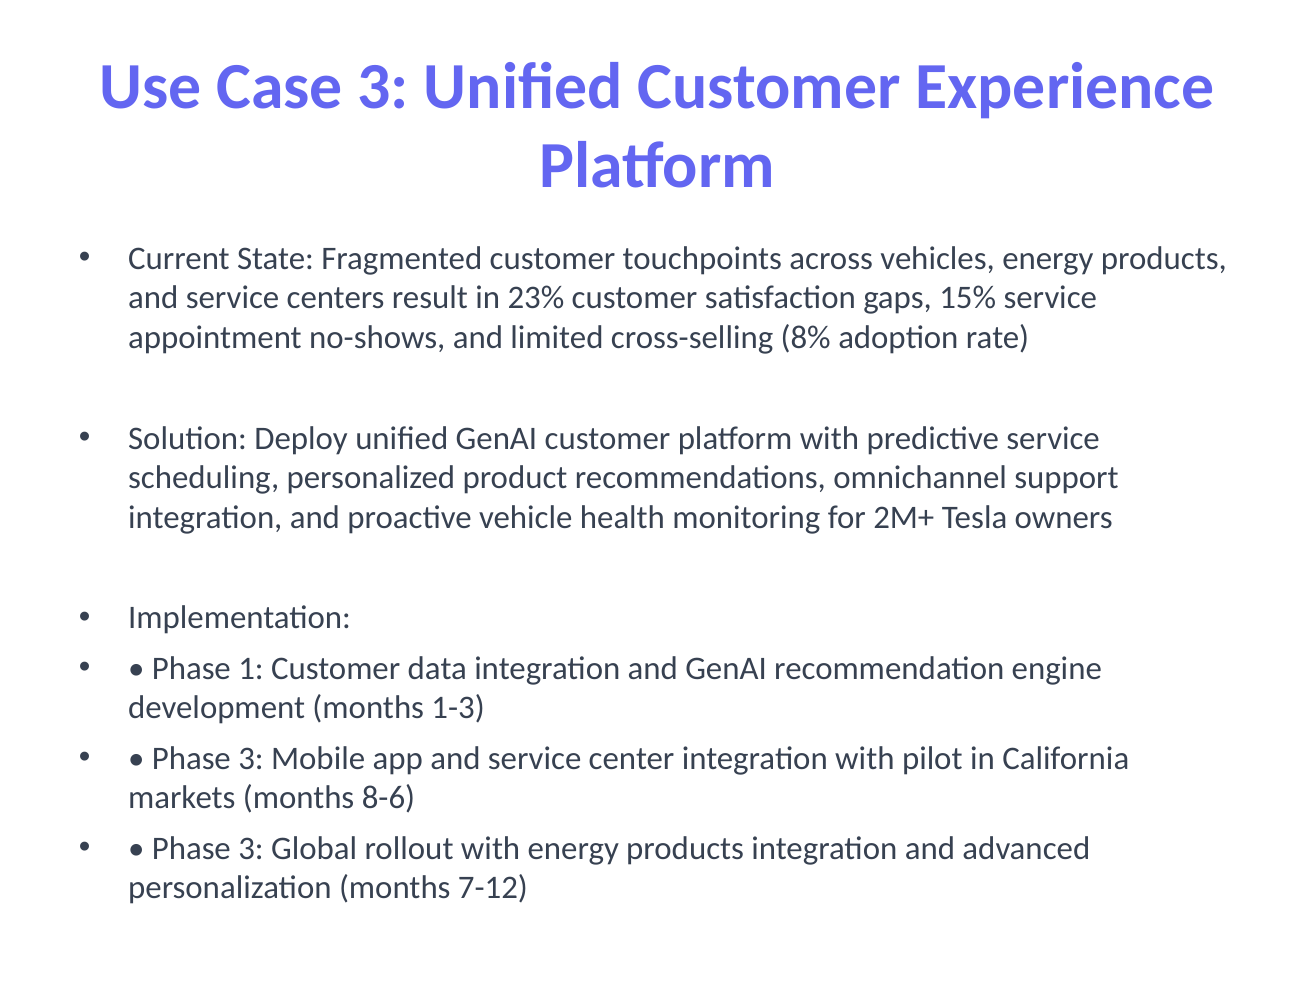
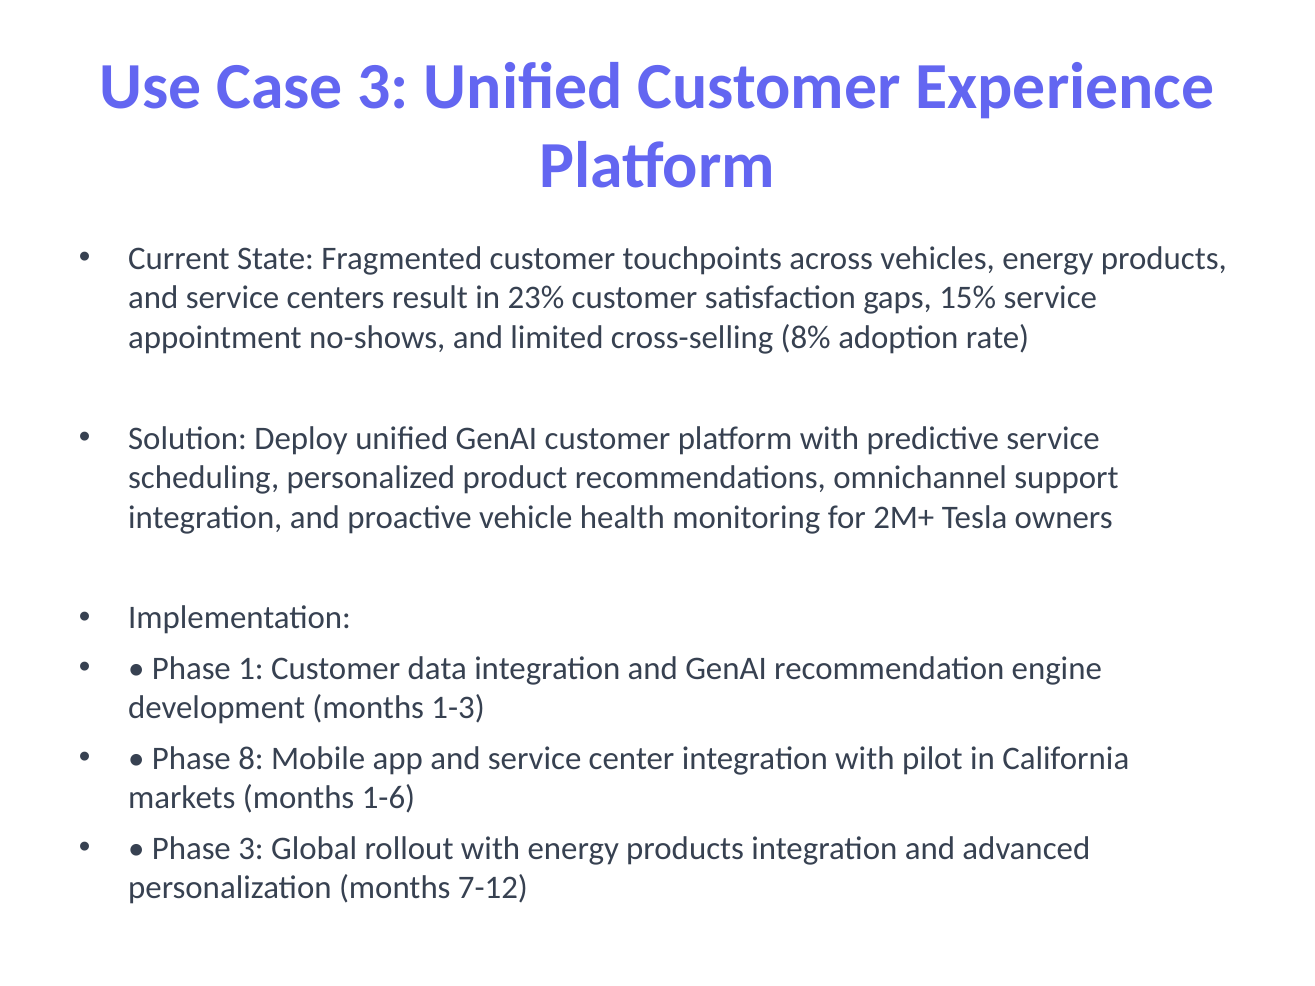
3 at (251, 759): 3 -> 8
8-6: 8-6 -> 1-6
